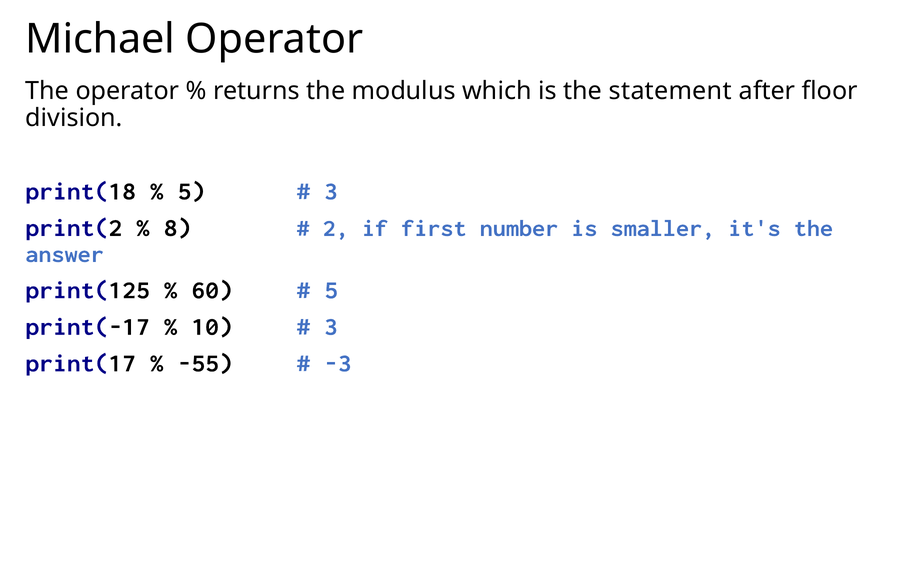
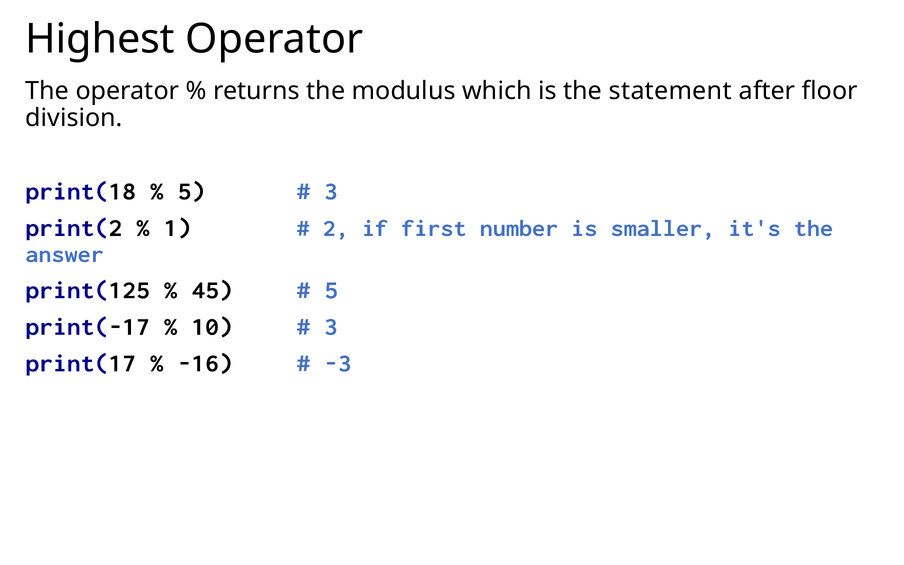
Michael: Michael -> Highest
8: 8 -> 1
60: 60 -> 45
-55: -55 -> -16
